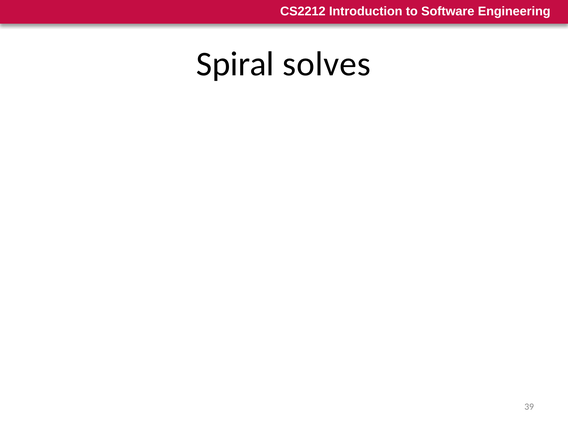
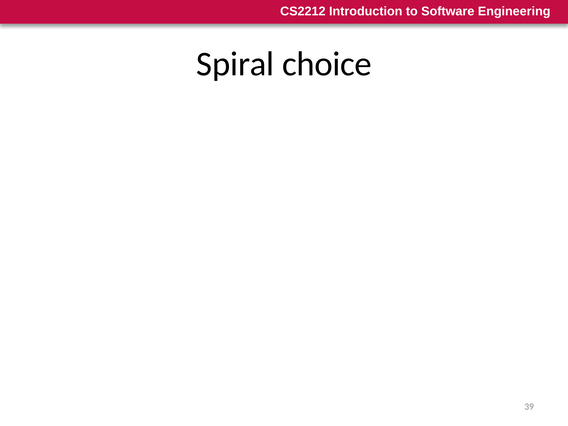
solves: solves -> choice
